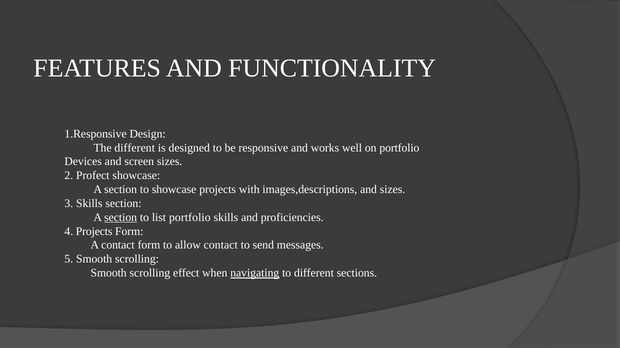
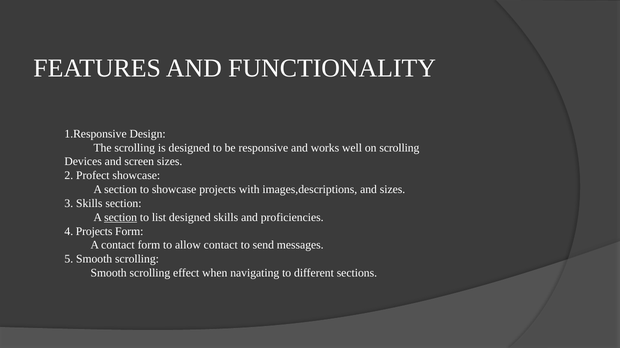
The different: different -> scrolling
on portfolio: portfolio -> scrolling
list portfolio: portfolio -> designed
navigating underline: present -> none
